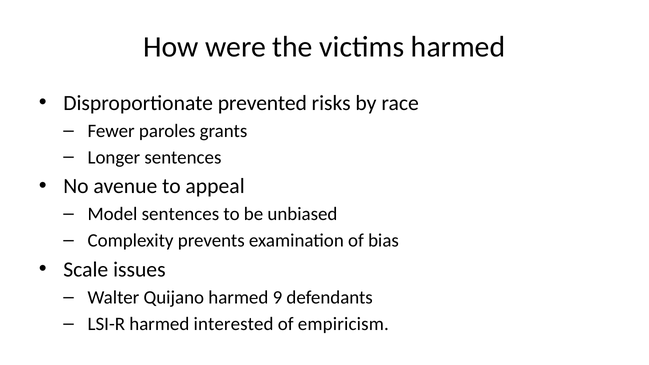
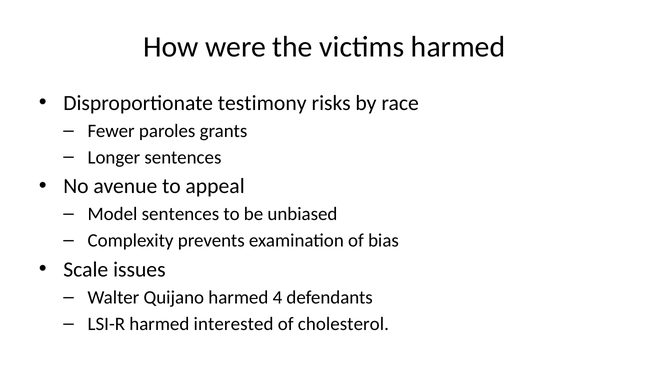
prevented: prevented -> testimony
9: 9 -> 4
empiricism: empiricism -> cholesterol
